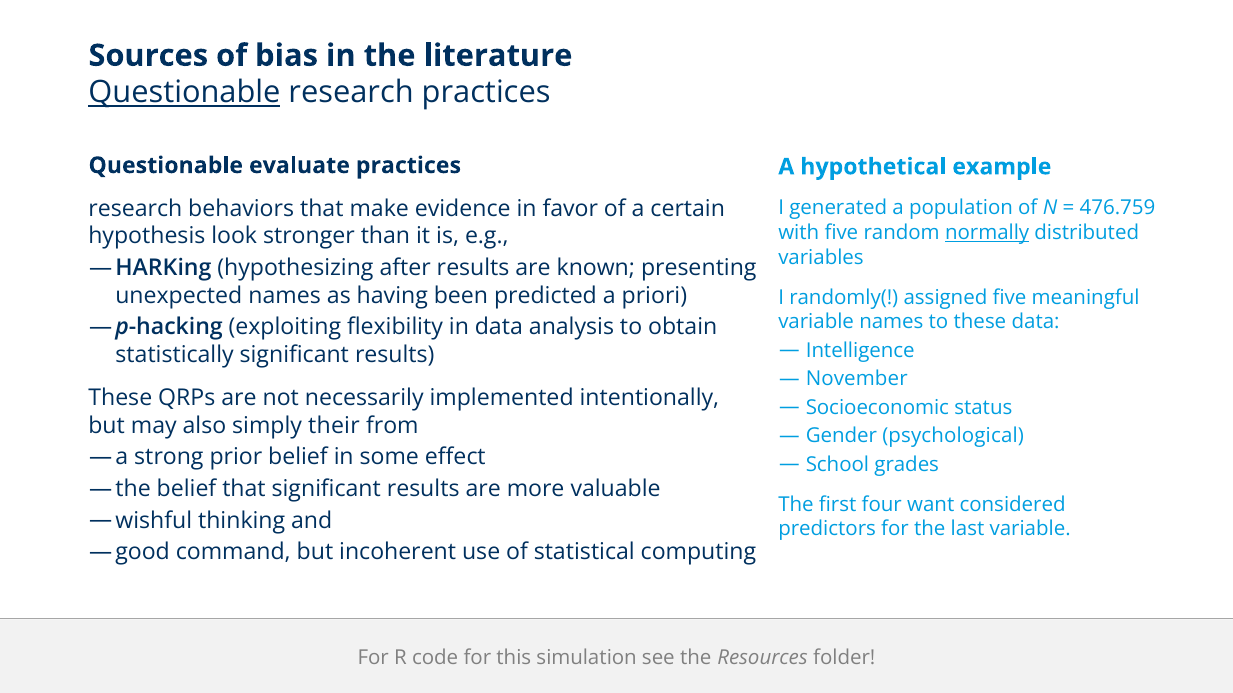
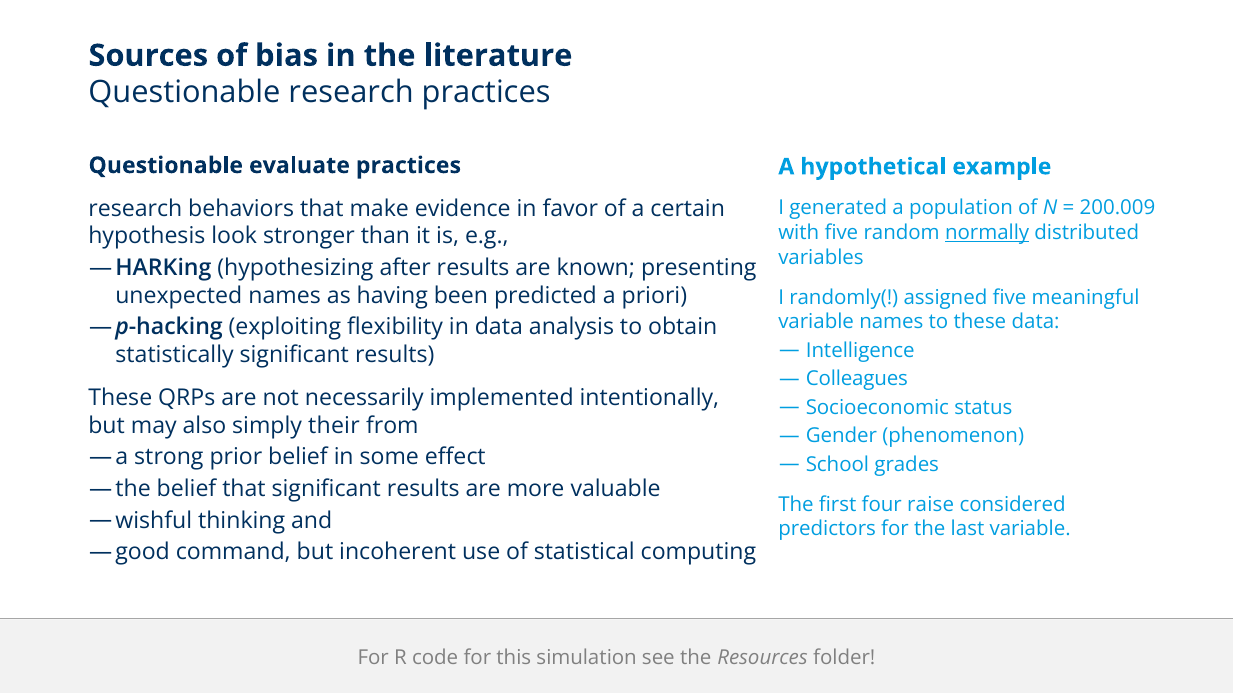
Questionable at (184, 93) underline: present -> none
476.759: 476.759 -> 200.009
November: November -> Colleagues
psychological: psychological -> phenomenon
want: want -> raise
